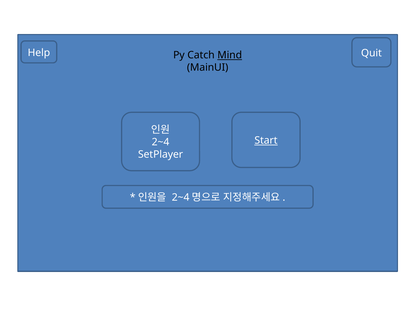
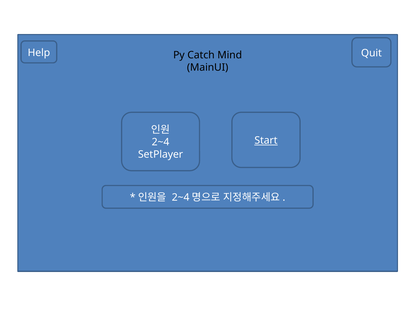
Mind underline: present -> none
